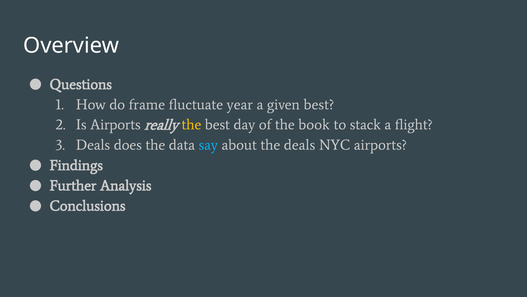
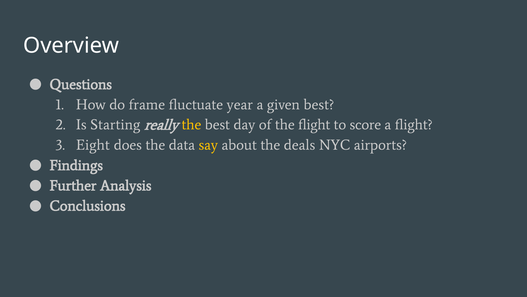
Is Airports: Airports -> Starting
the book: book -> flight
stack: stack -> score
Deals at (93, 145): Deals -> Eight
say colour: light blue -> yellow
